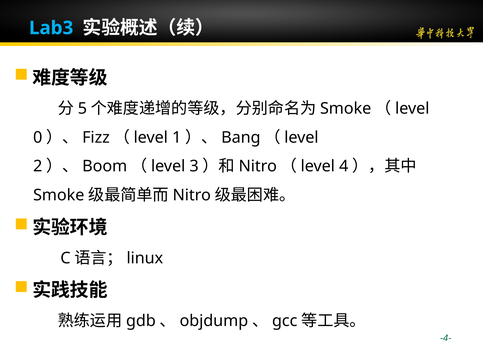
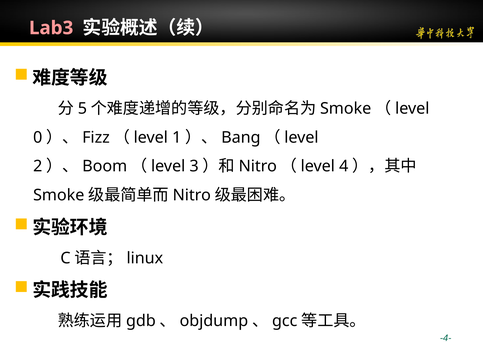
Lab3 colour: light blue -> pink
